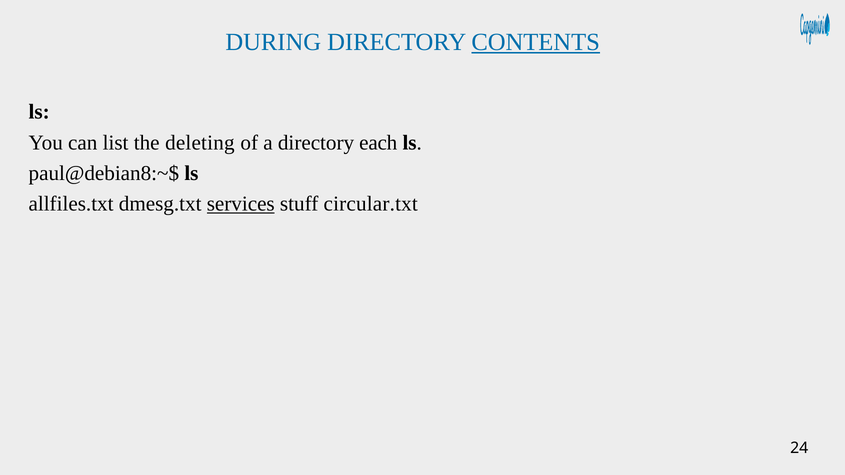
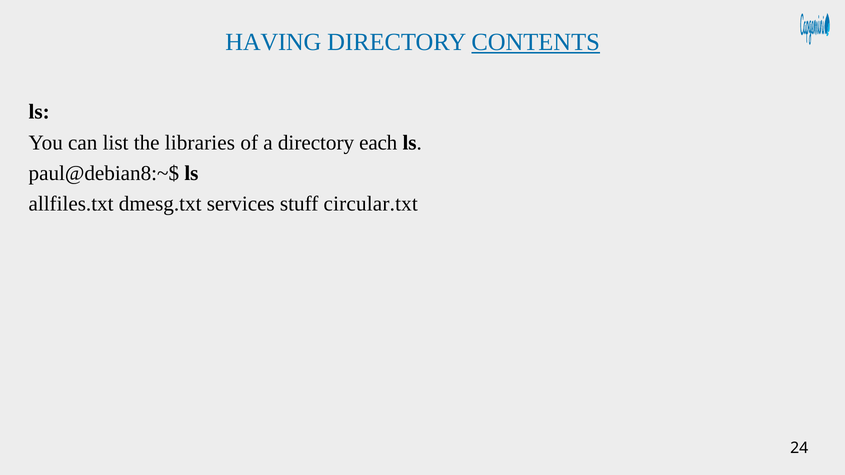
DURING: DURING -> HAVING
deleting: deleting -> libraries
services underline: present -> none
